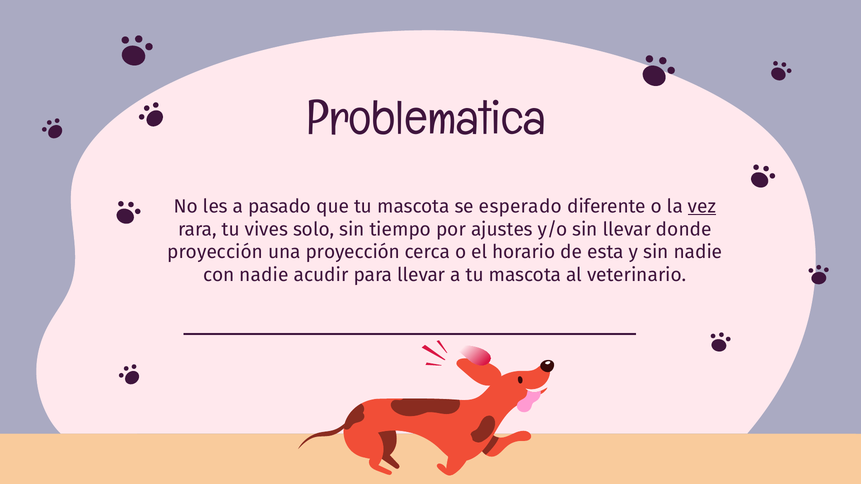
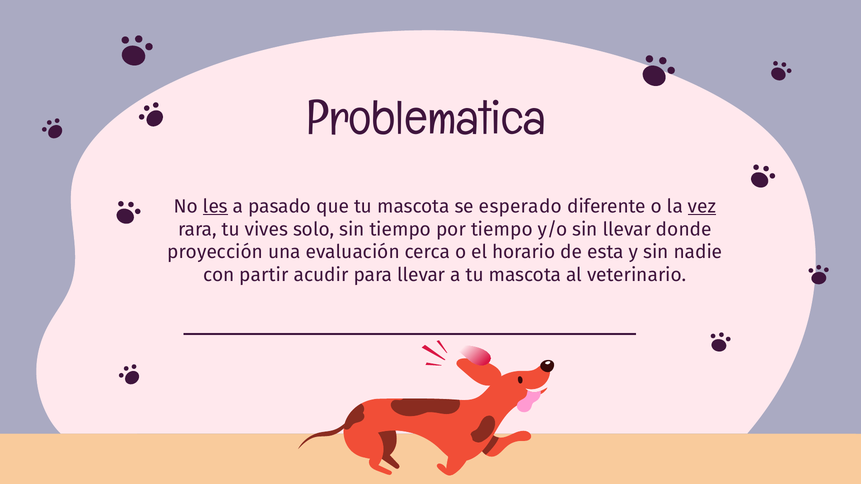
les underline: none -> present
por ajustes: ajustes -> tiempo
una proyección: proyección -> evaluación
con nadie: nadie -> partir
